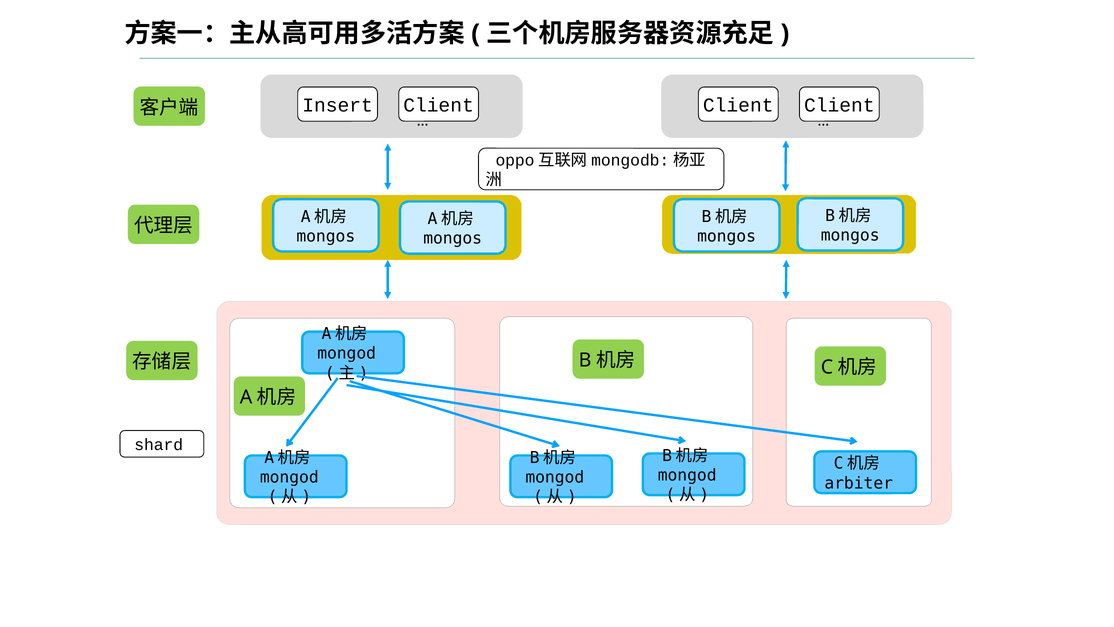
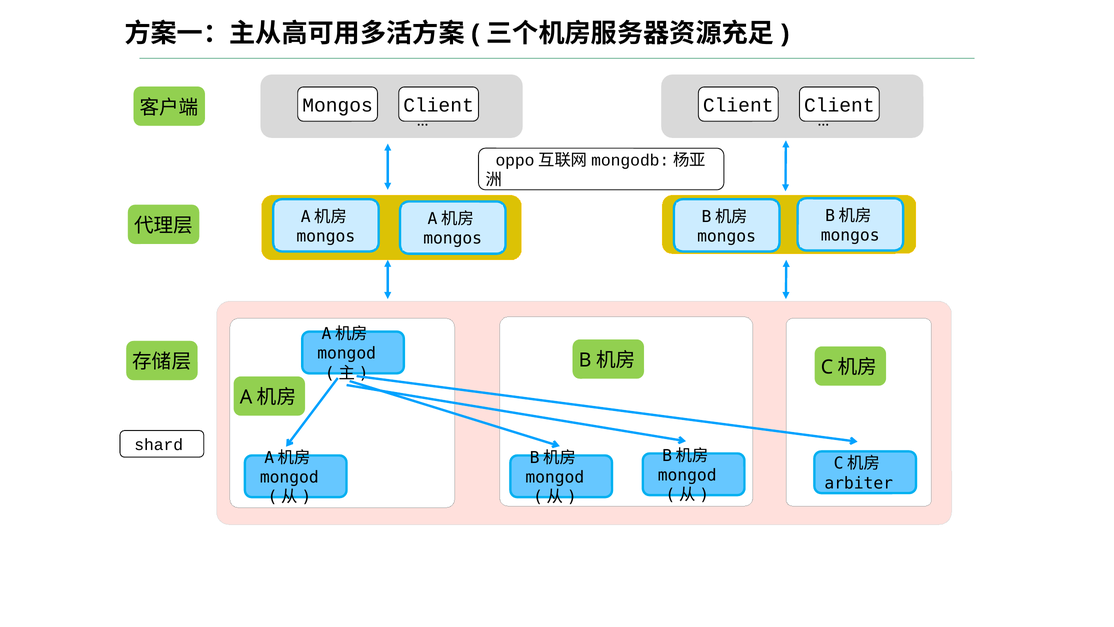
Insert at (338, 105): Insert -> Mongos
